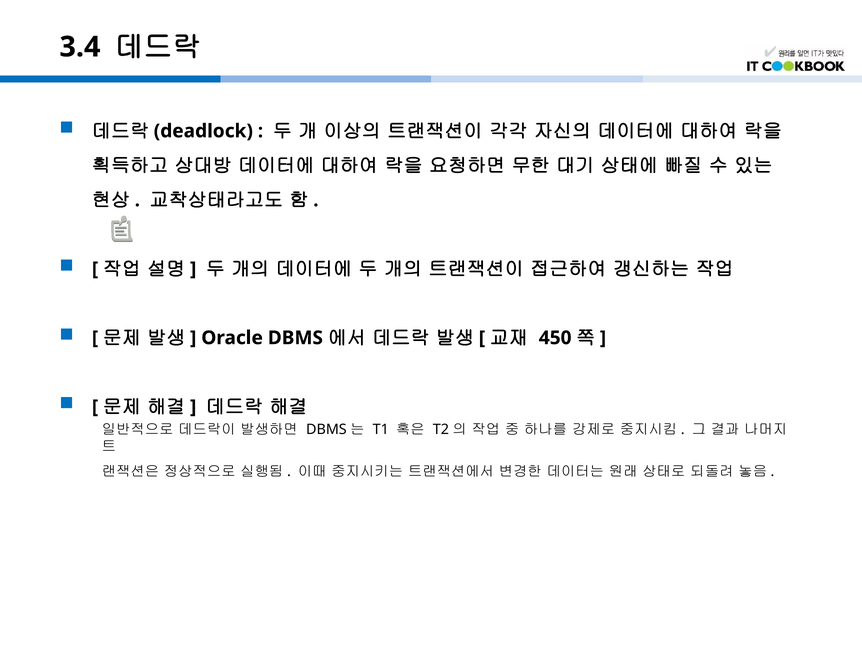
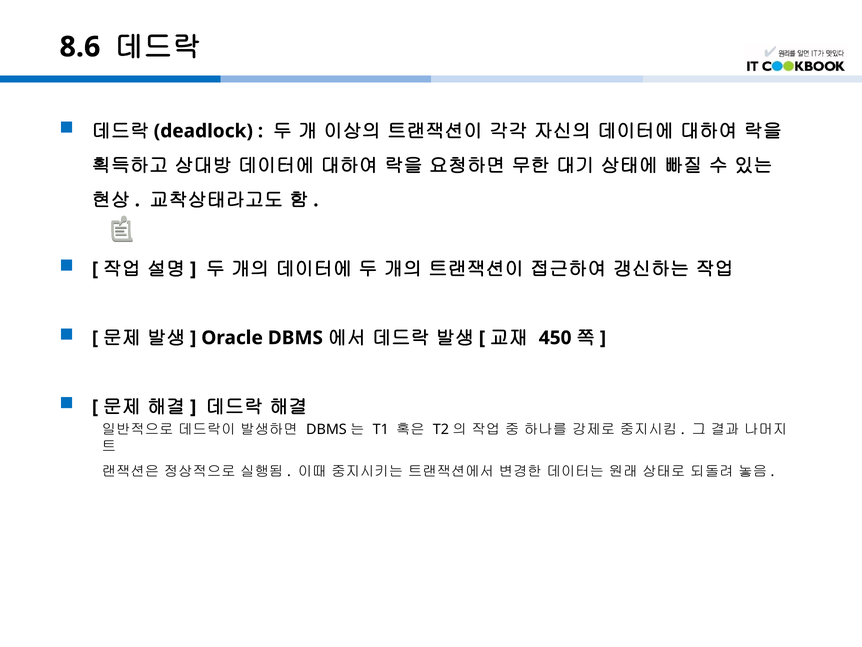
3.4: 3.4 -> 8.6
